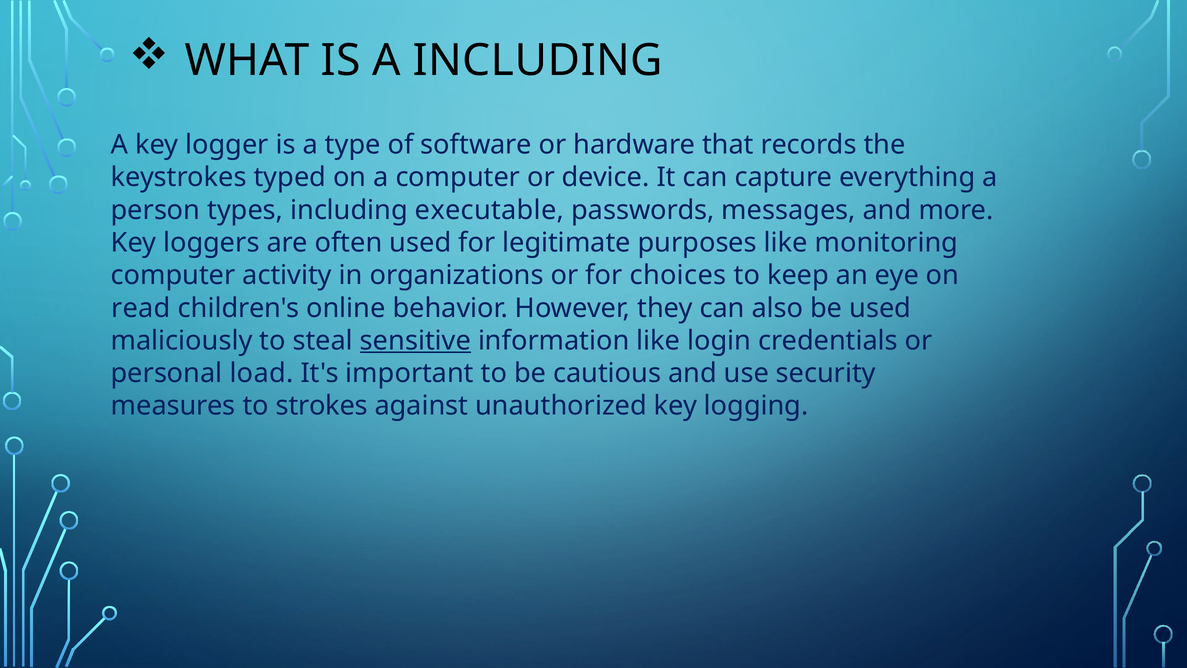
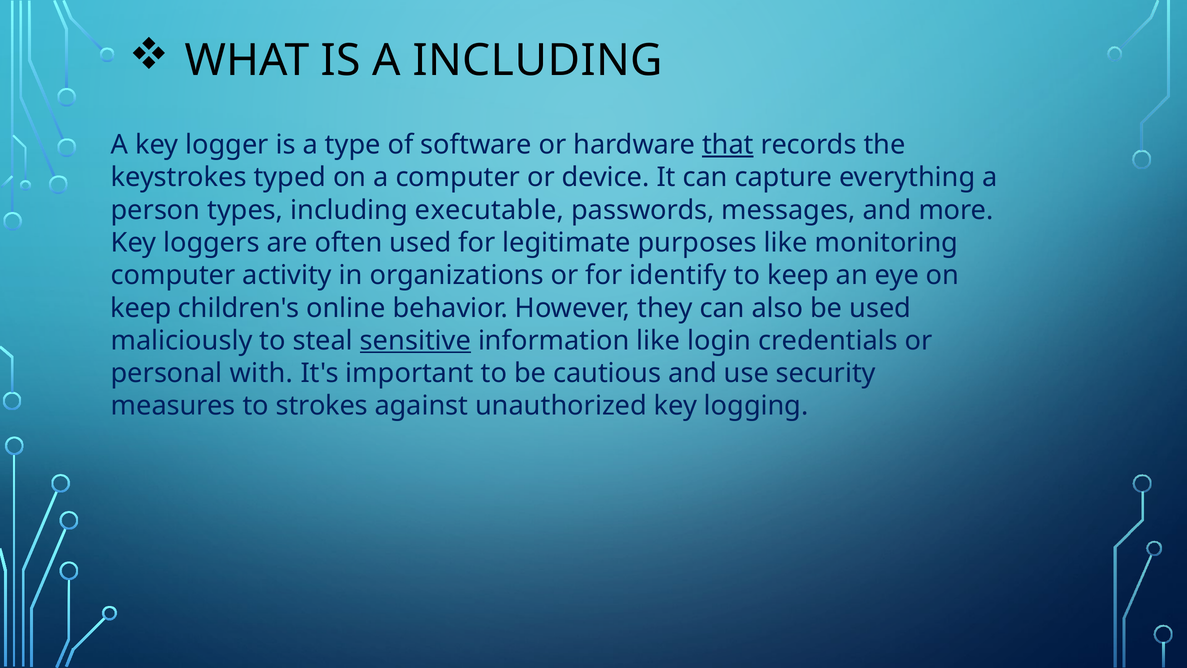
that underline: none -> present
choices: choices -> identify
read at (141, 308): read -> keep
load: load -> with
